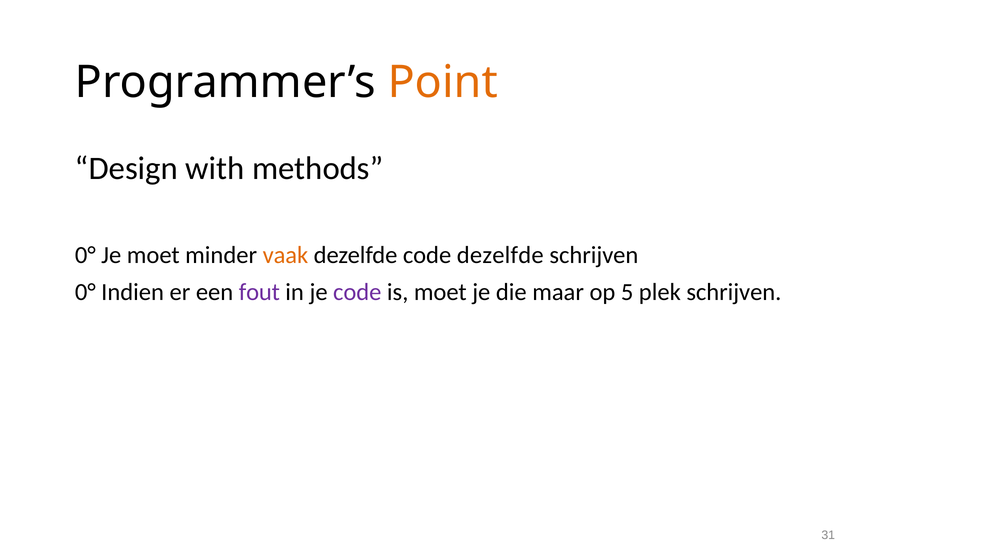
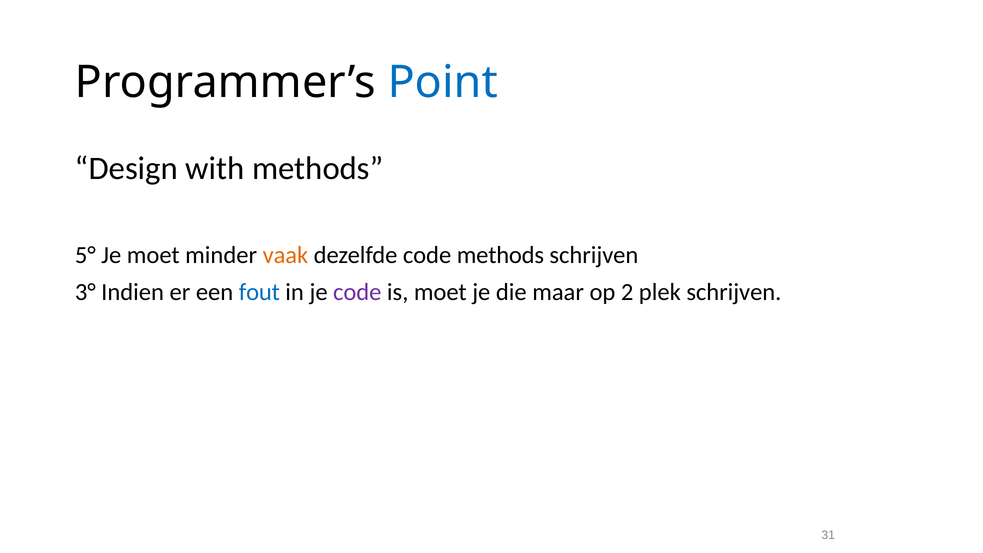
Point colour: orange -> blue
0° at (85, 255): 0° -> 5°
code dezelfde: dezelfde -> methods
0° at (85, 292): 0° -> 3°
fout colour: purple -> blue
5: 5 -> 2
